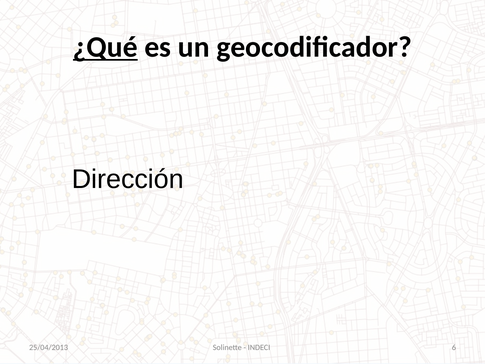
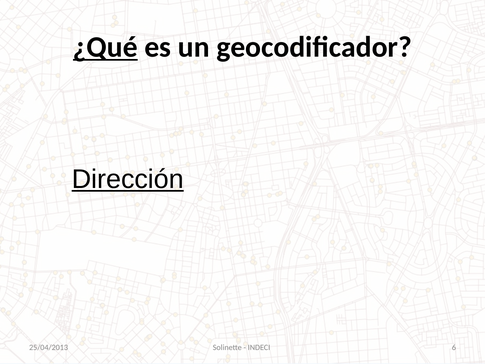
Dirección underline: none -> present
